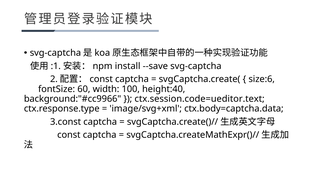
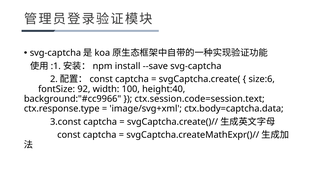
60: 60 -> 92
ctx.session.code=ueditor.text: ctx.session.code=ueditor.text -> ctx.session.code=session.text
